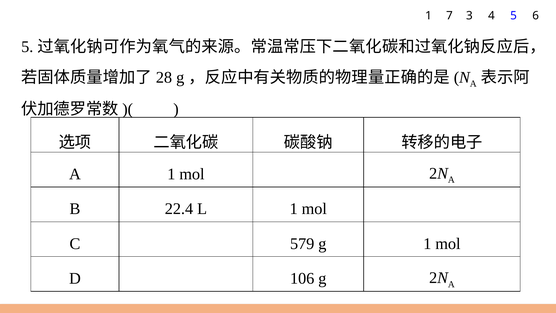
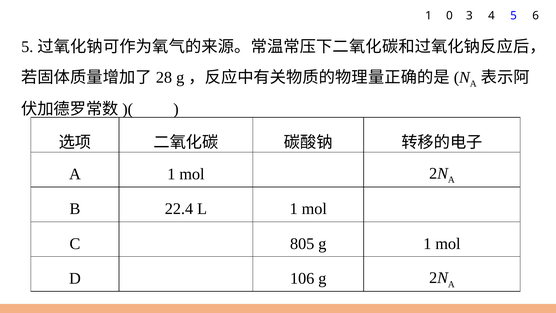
7: 7 -> 0
579: 579 -> 805
